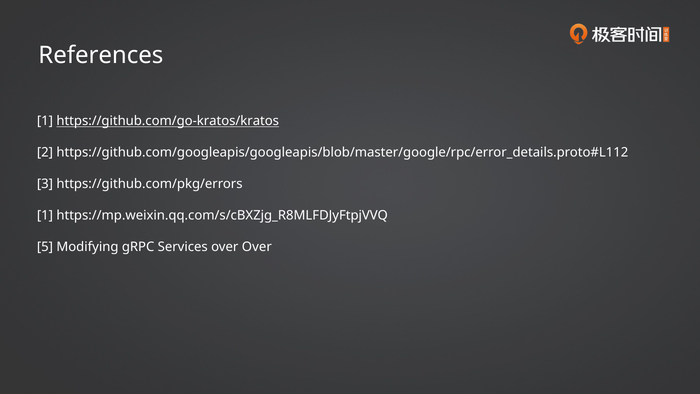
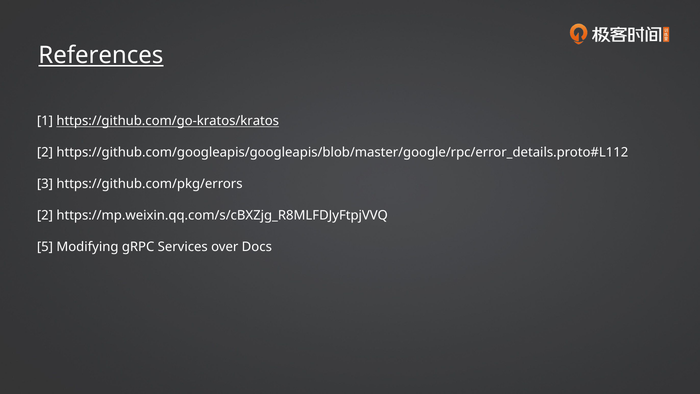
References underline: none -> present
1 at (45, 215): 1 -> 2
over Over: Over -> Docs
